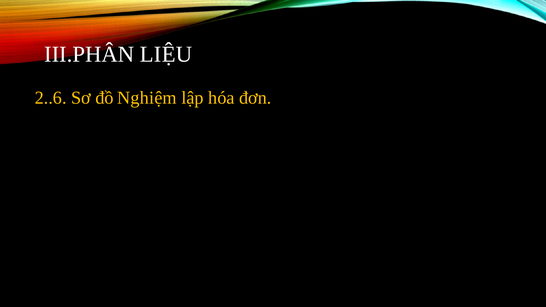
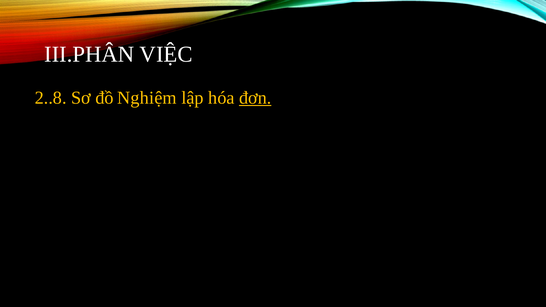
LIỆU: LIỆU -> VIỆC
2..6: 2..6 -> 2..8
đơn underline: none -> present
